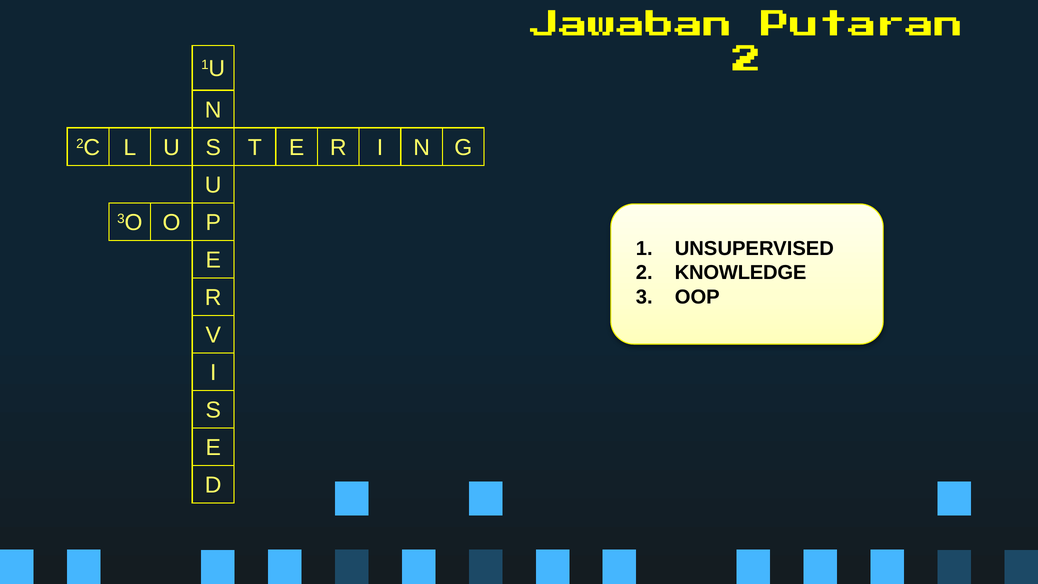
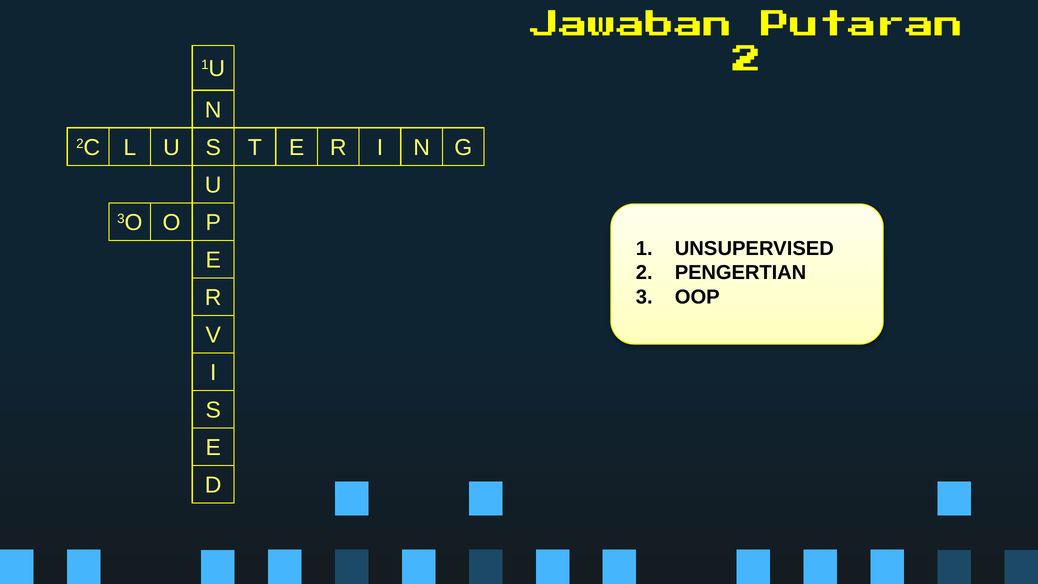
KNOWLEDGE: KNOWLEDGE -> PENGERTIAN
